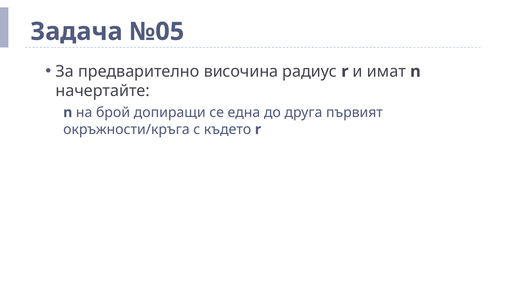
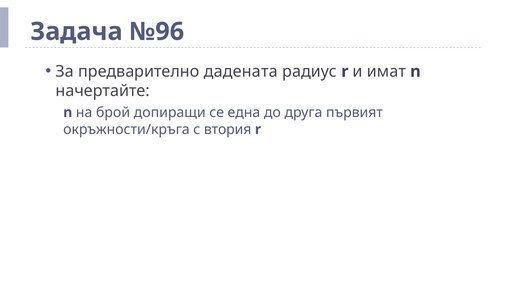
№05: №05 -> №96
височина: височина -> дадената
където: където -> втория
